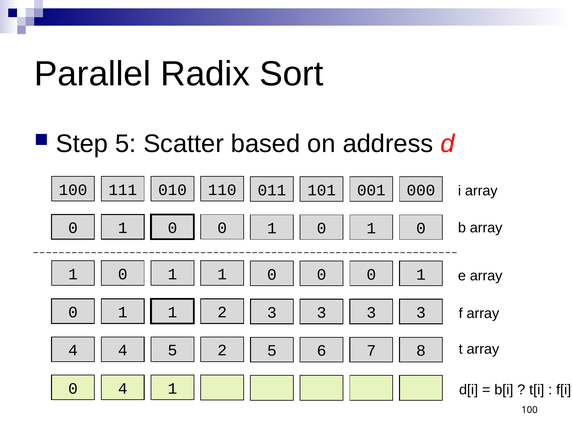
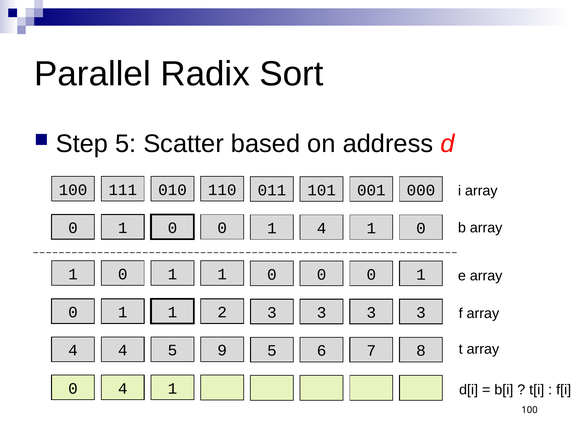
0 0 1 0: 0 -> 4
5 2: 2 -> 9
